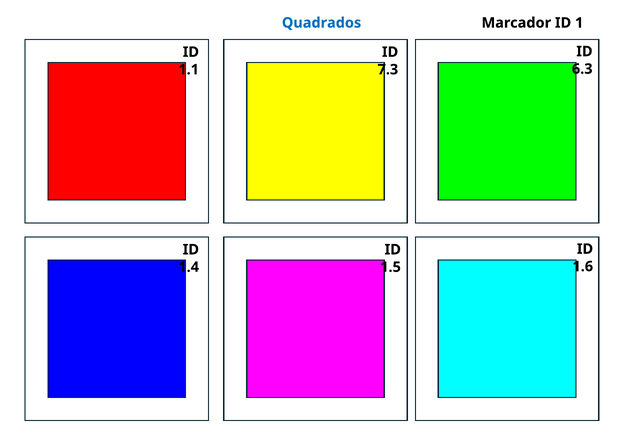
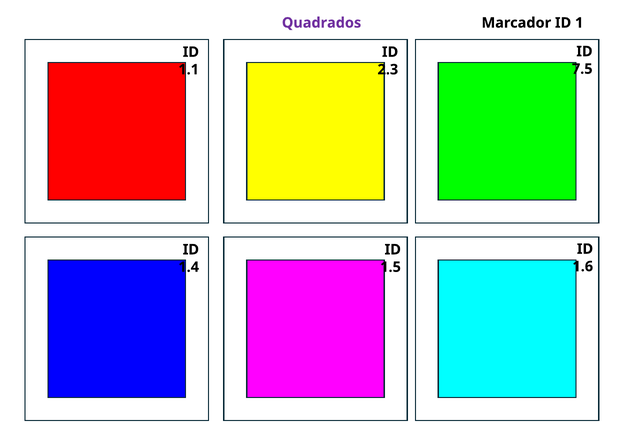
Quadrados colour: blue -> purple
6.3: 6.3 -> 7.5
7.3: 7.3 -> 2.3
